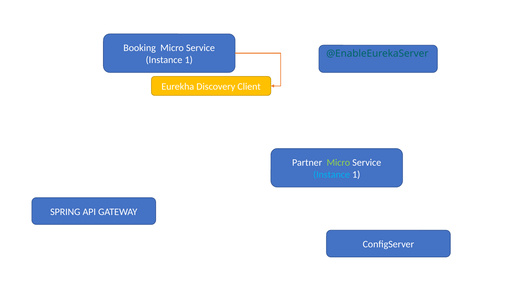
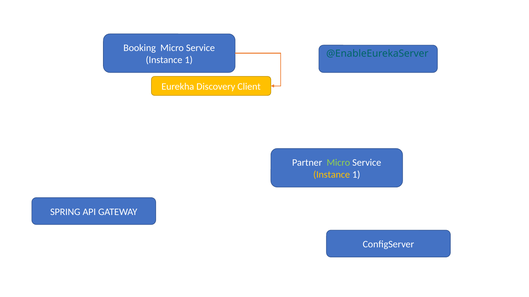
Instance at (332, 175) colour: light blue -> yellow
